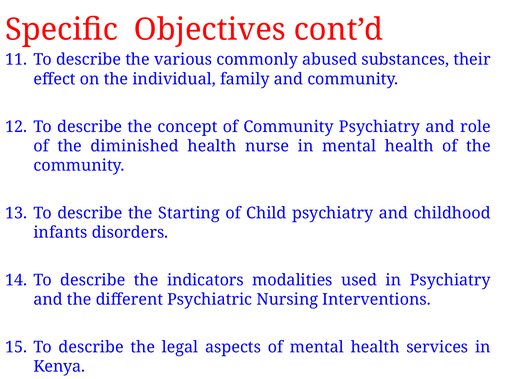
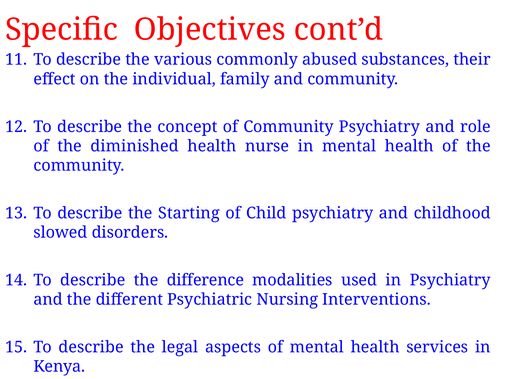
infants: infants -> slowed
indicators: indicators -> difference
